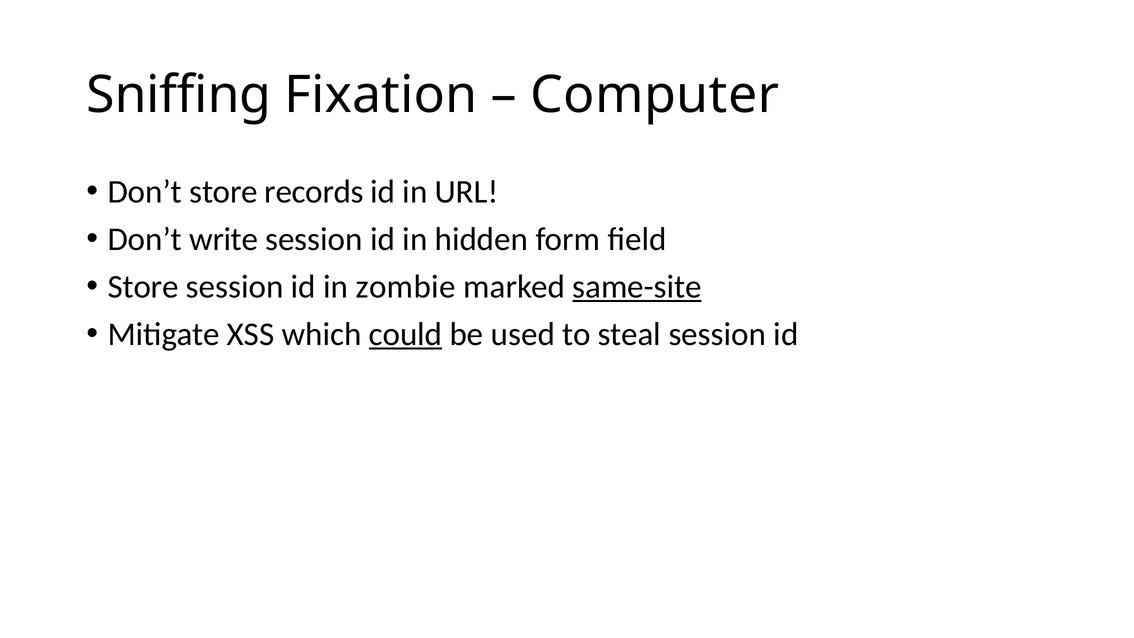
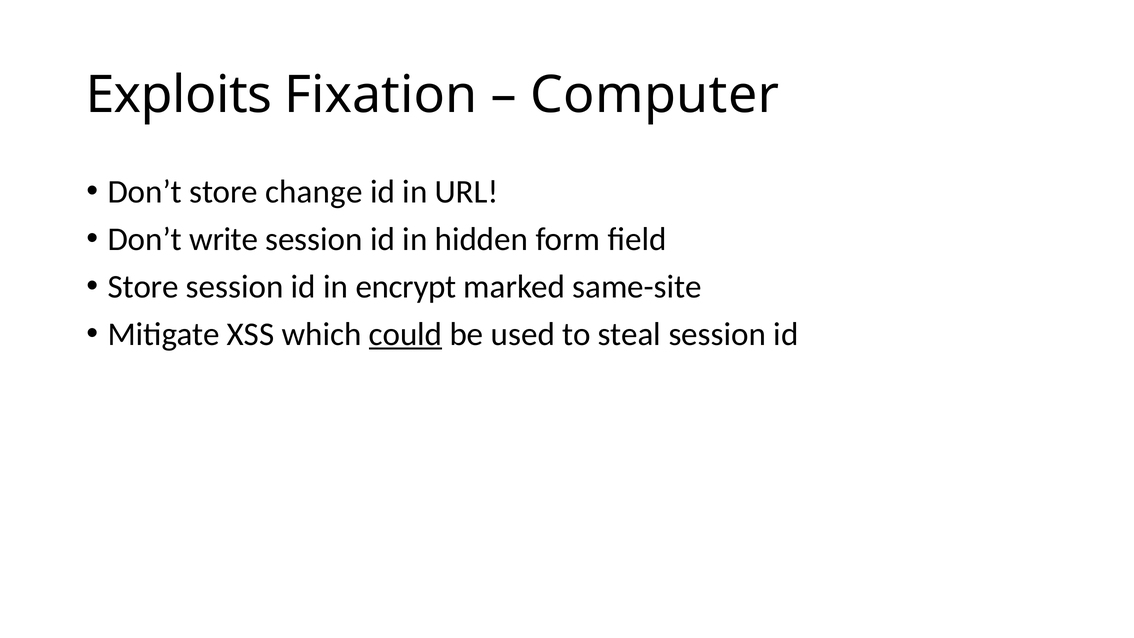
Sniffing: Sniffing -> Exploits
records: records -> change
zombie: zombie -> encrypt
same-site underline: present -> none
